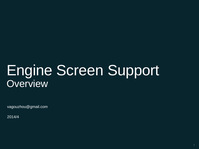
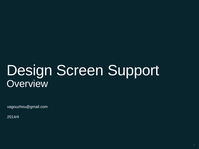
Engine: Engine -> Design
